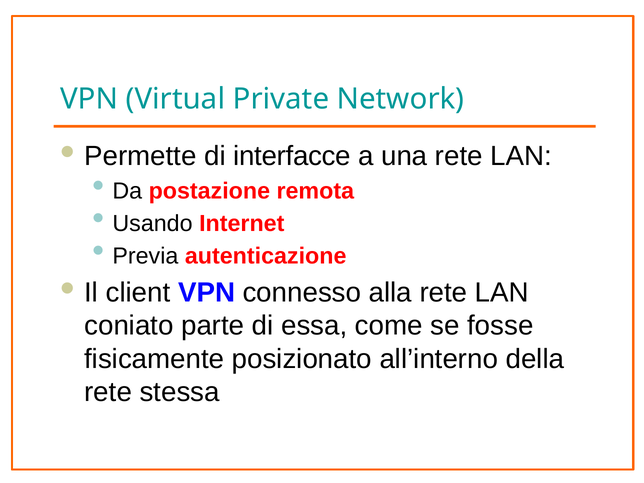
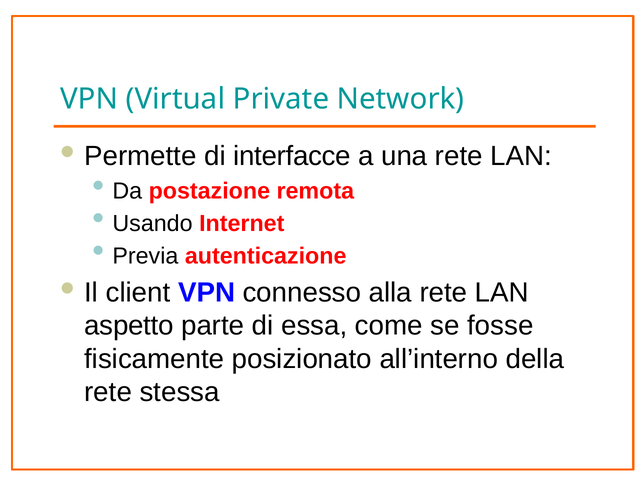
coniato: coniato -> aspetto
